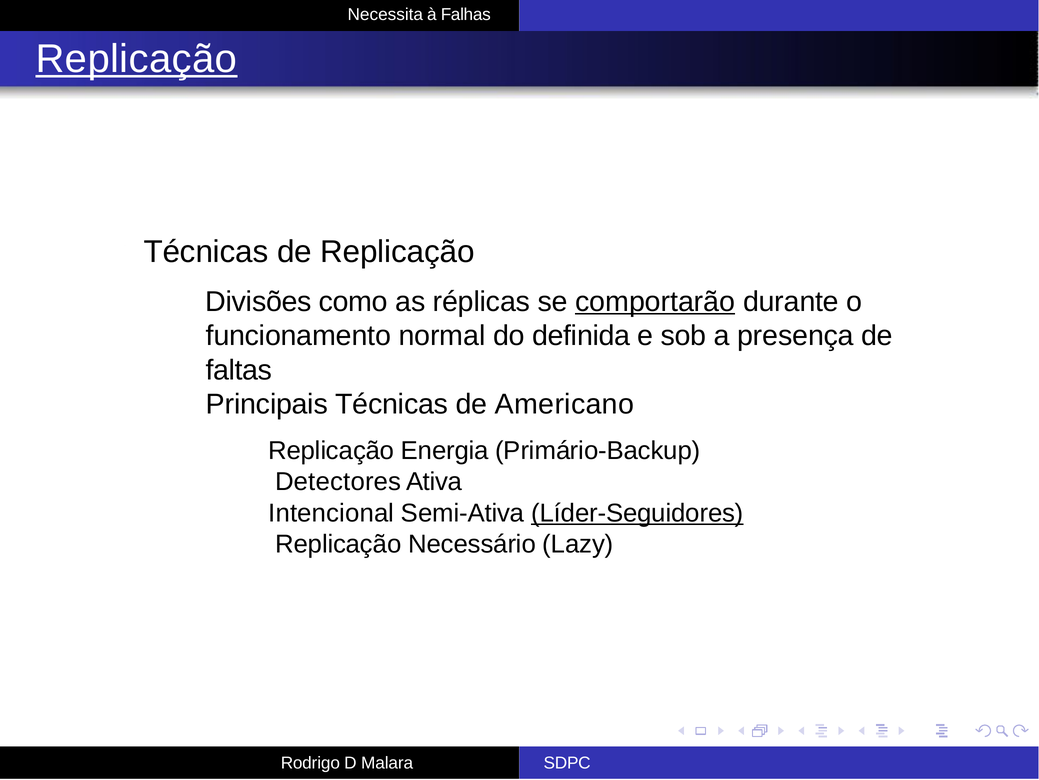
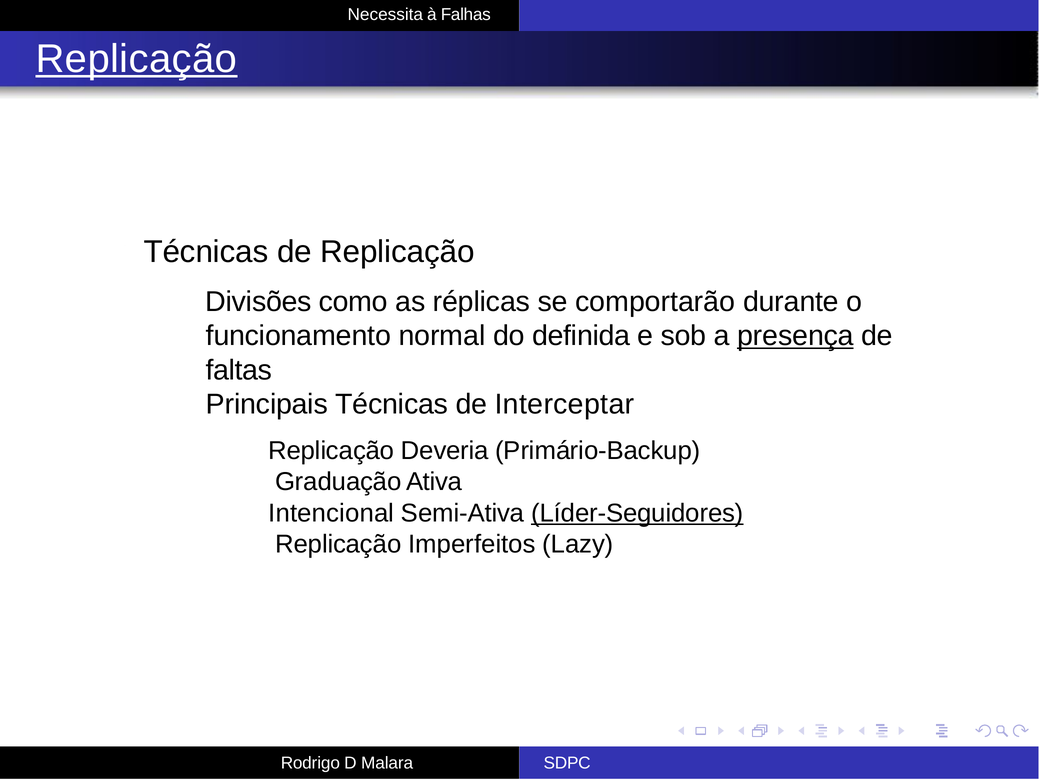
comportarão underline: present -> none
presença underline: none -> present
Americano: Americano -> Interceptar
Energia: Energia -> Deveria
Detectores: Detectores -> Graduação
Necessário: Necessário -> Imperfeitos
